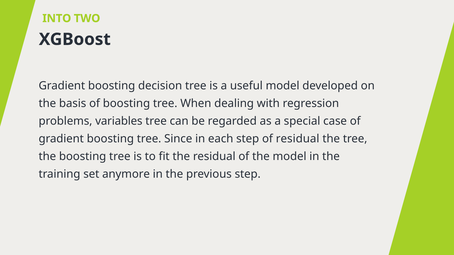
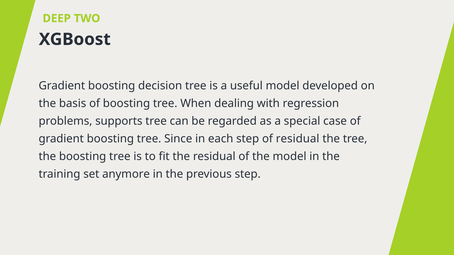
INTO: INTO -> DEEP
variables: variables -> supports
